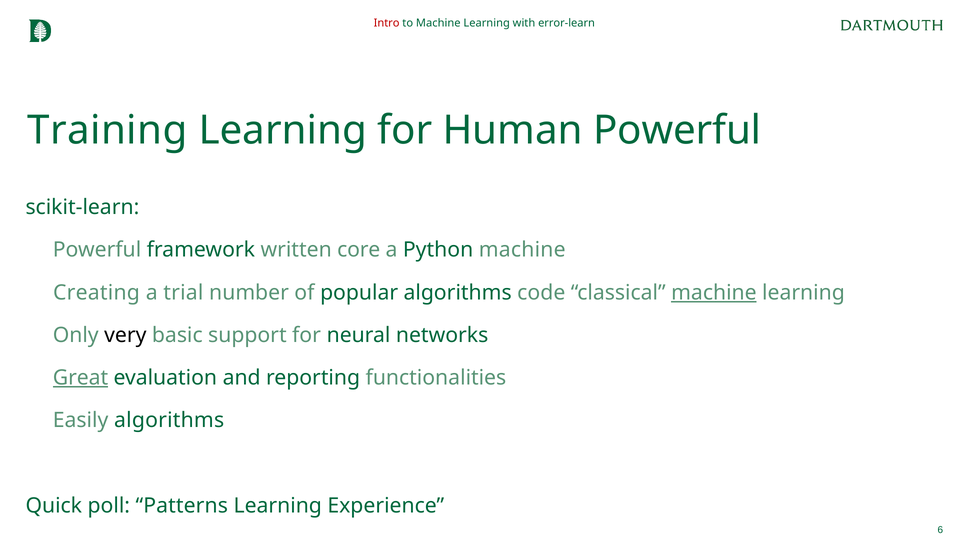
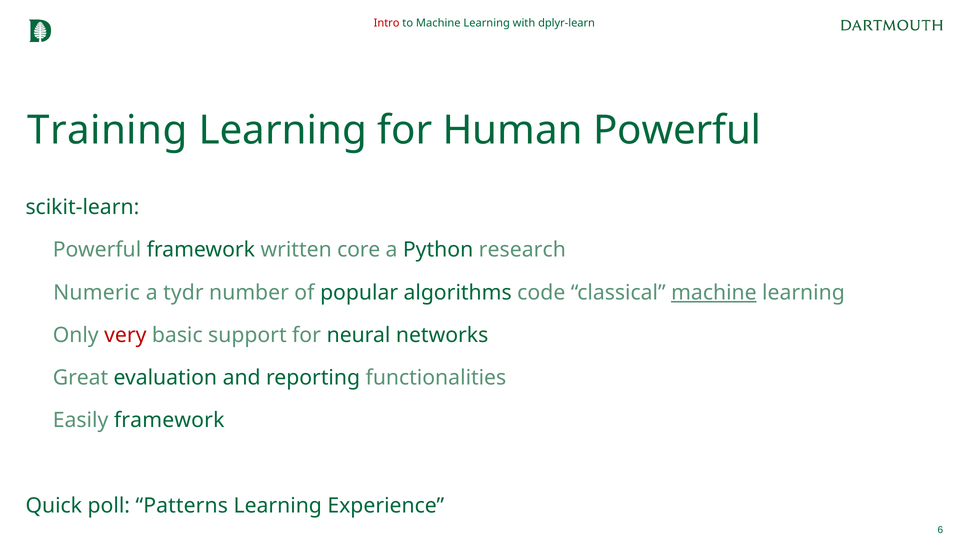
error-learn: error-learn -> dplyr-learn
Python machine: machine -> research
Creating: Creating -> Numeric
trial: trial -> tydr
very colour: black -> red
Great underline: present -> none
Easily algorithms: algorithms -> framework
